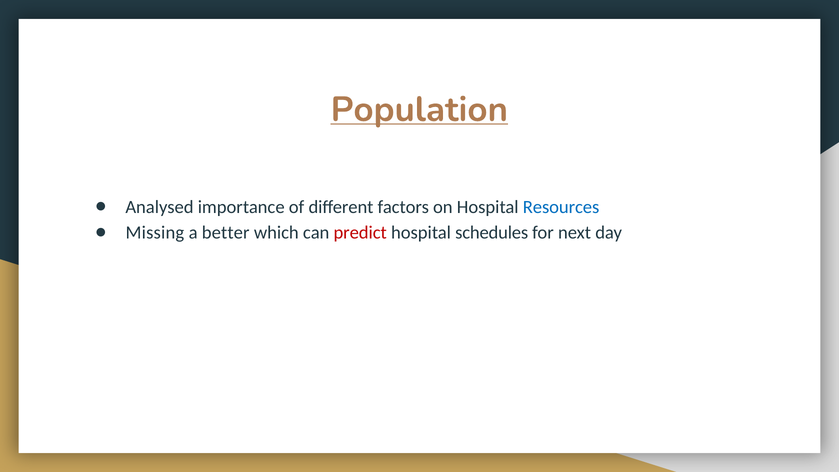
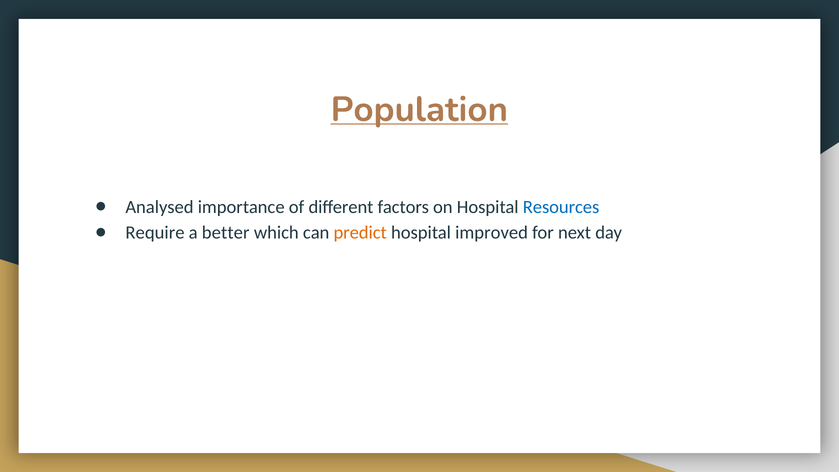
Missing: Missing -> Require
predict colour: red -> orange
schedules: schedules -> improved
